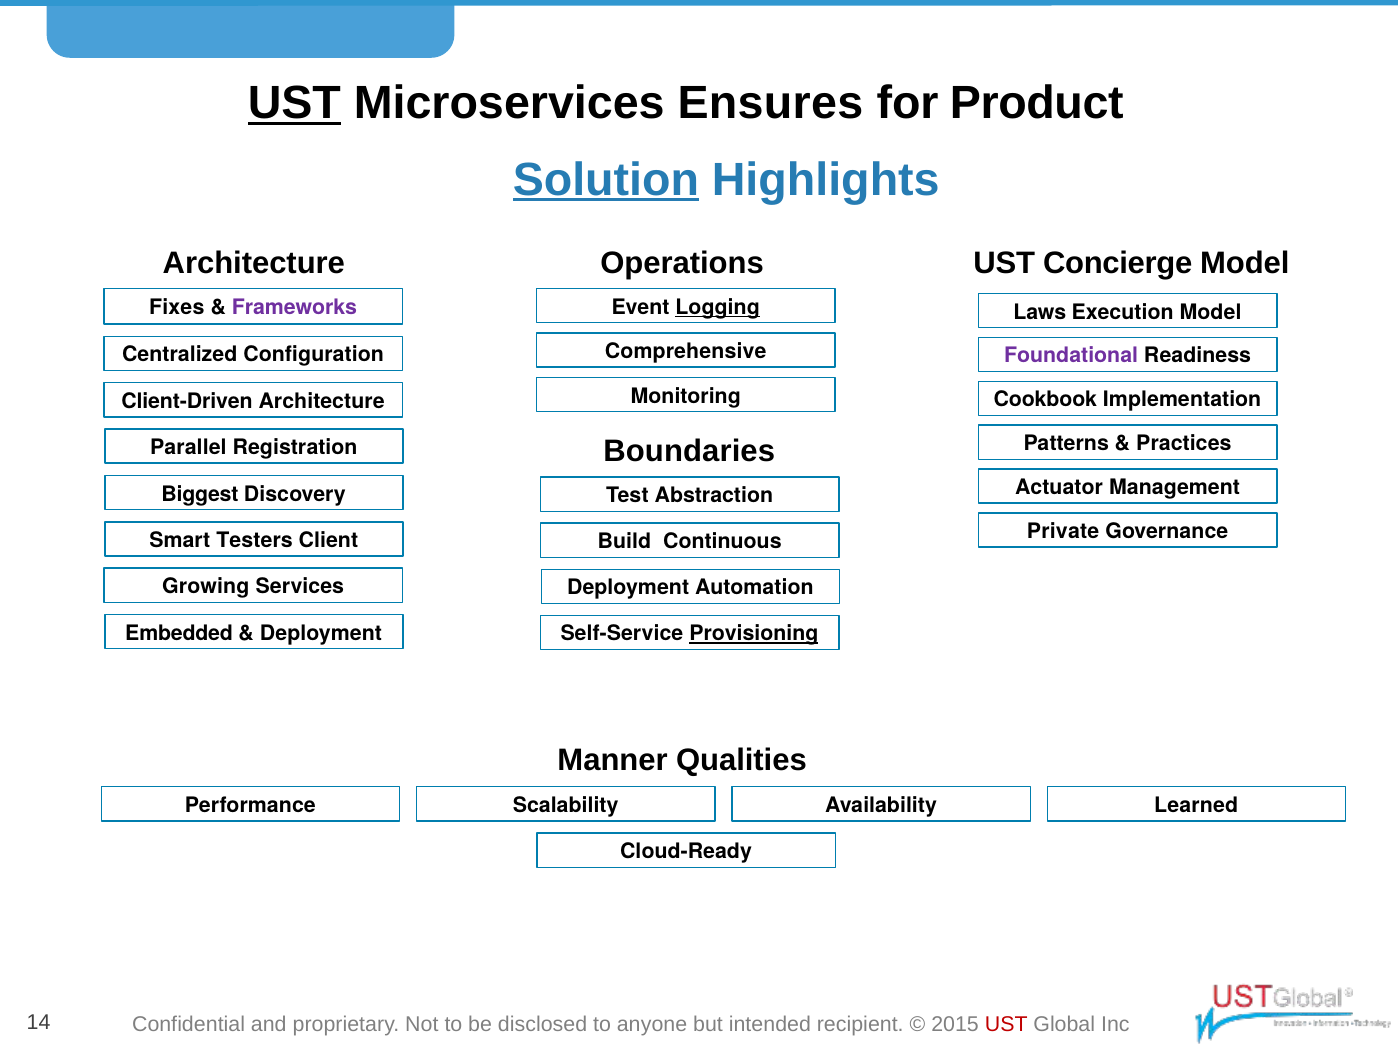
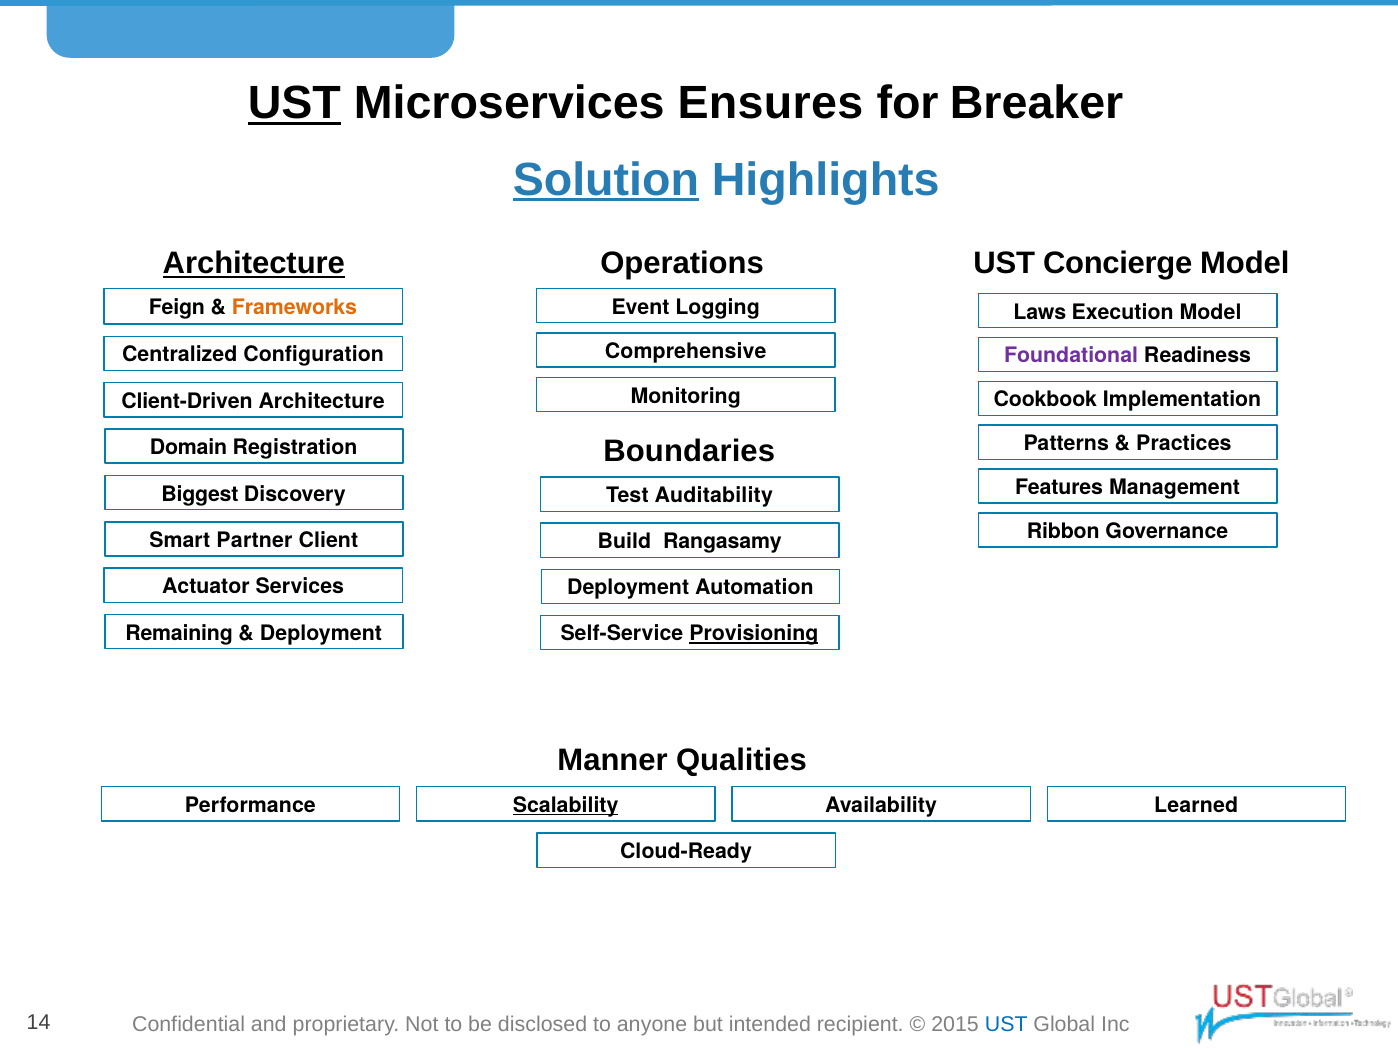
Product: Product -> Breaker
Architecture at (254, 263) underline: none -> present
Logging underline: present -> none
Fixes: Fixes -> Feign
Frameworks colour: purple -> orange
Parallel: Parallel -> Domain
Actuator: Actuator -> Features
Abstraction: Abstraction -> Auditability
Private: Private -> Ribbon
Testers: Testers -> Partner
Continuous: Continuous -> Rangasamy
Growing: Growing -> Actuator
Embedded: Embedded -> Remaining
Scalability underline: none -> present
UST at (1006, 1025) colour: red -> blue
